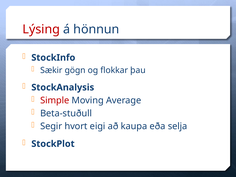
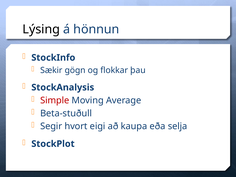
Lýsing colour: red -> black
